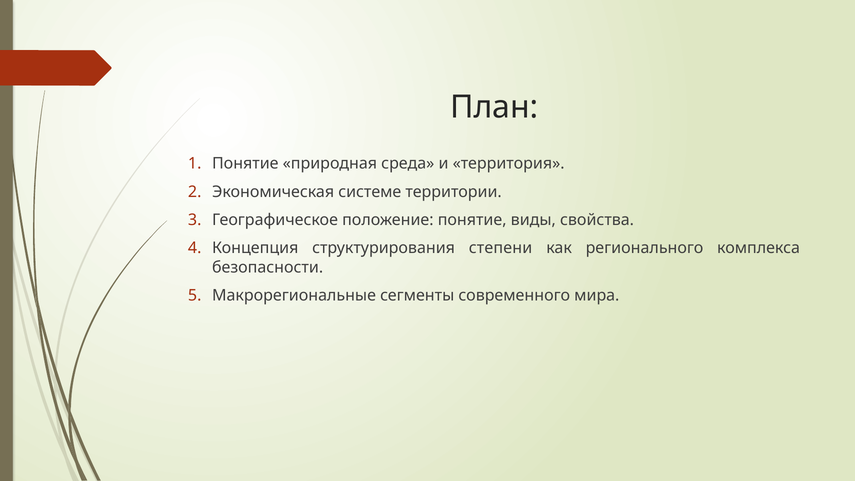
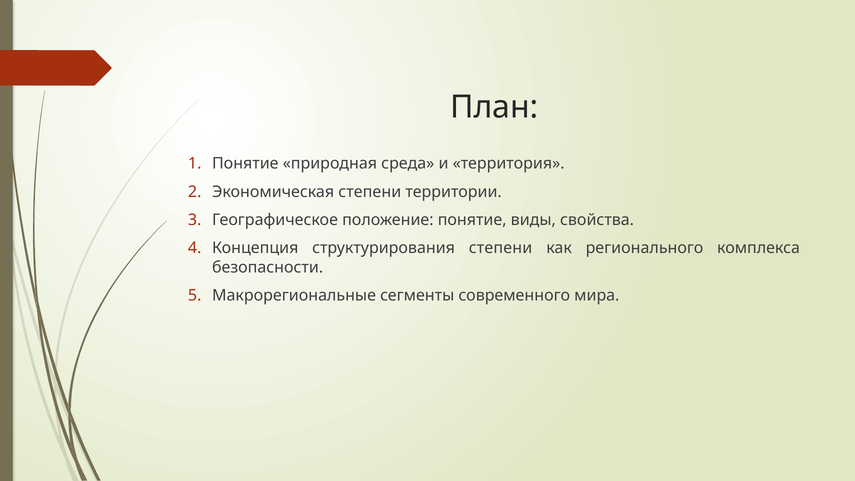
Экономическая системе: системе -> степени
